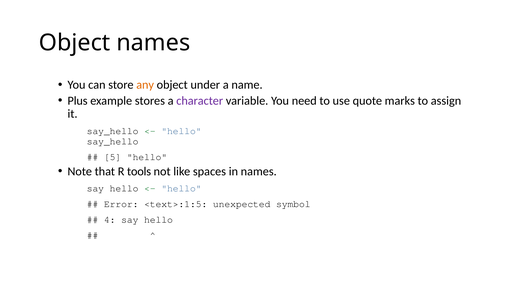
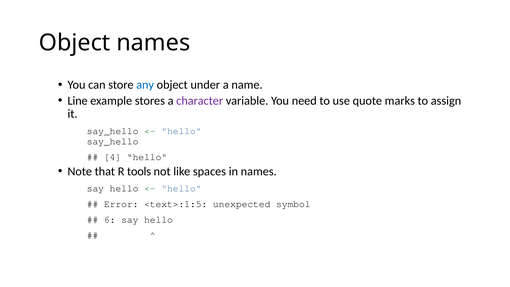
any colour: orange -> blue
Plus: Plus -> Line
5: 5 -> 4
4: 4 -> 6
